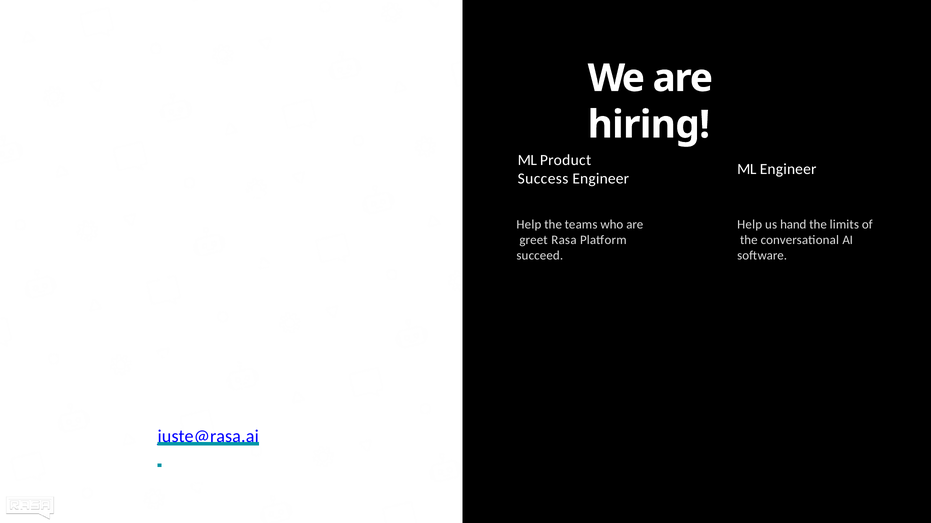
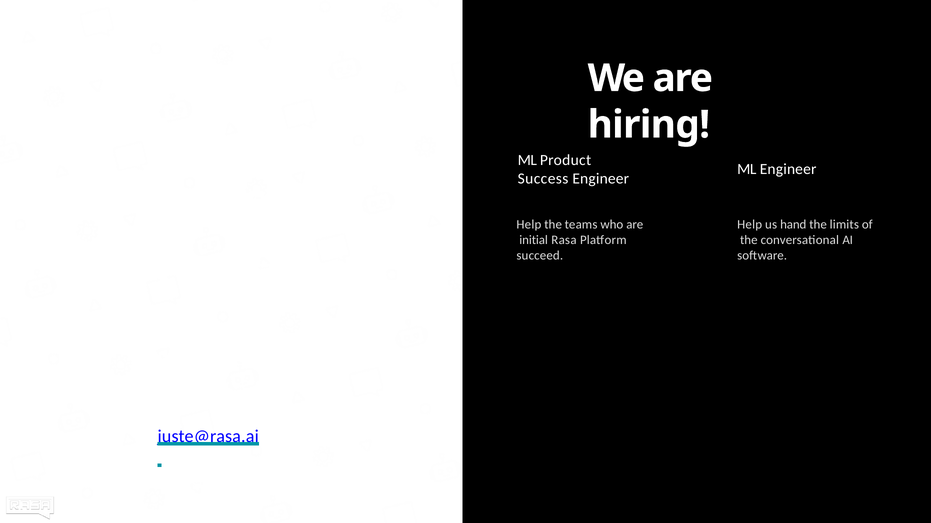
greet: greet -> initial
